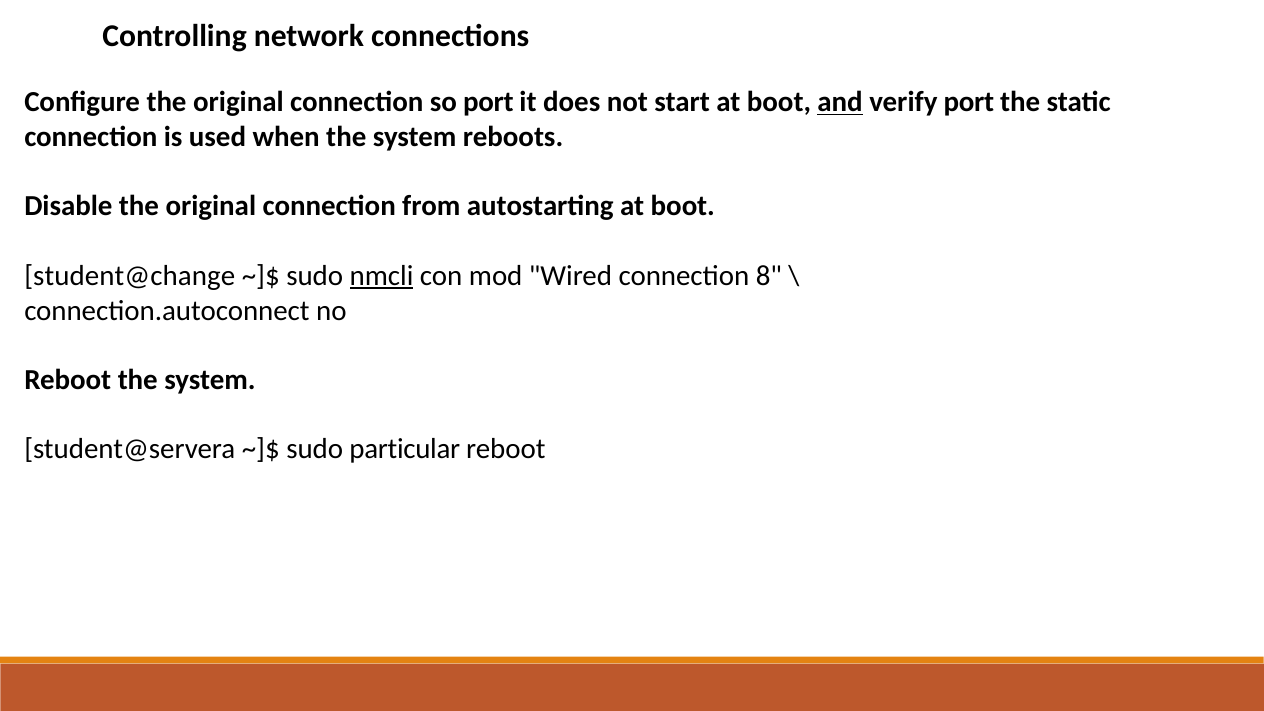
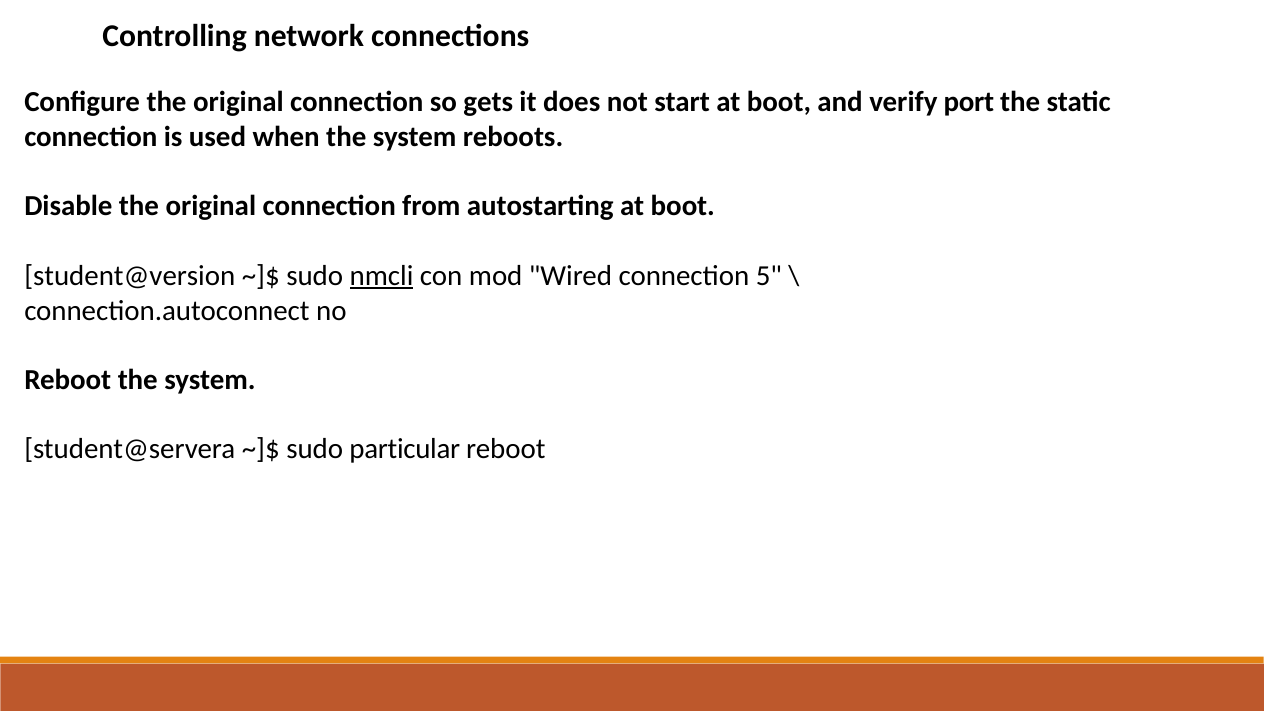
so port: port -> gets
and underline: present -> none
student@change: student@change -> student@version
8: 8 -> 5
